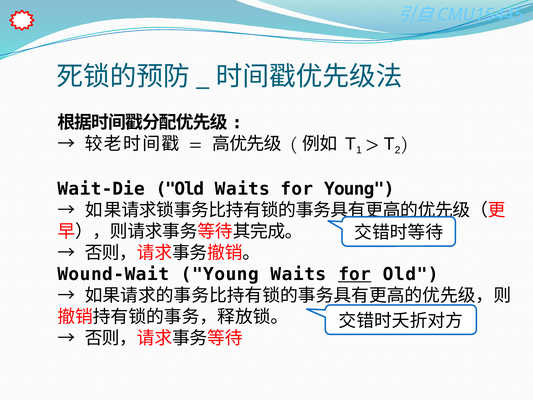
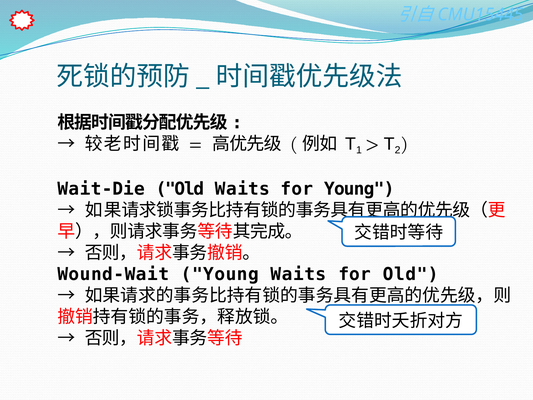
for at (355, 274) underline: present -> none
